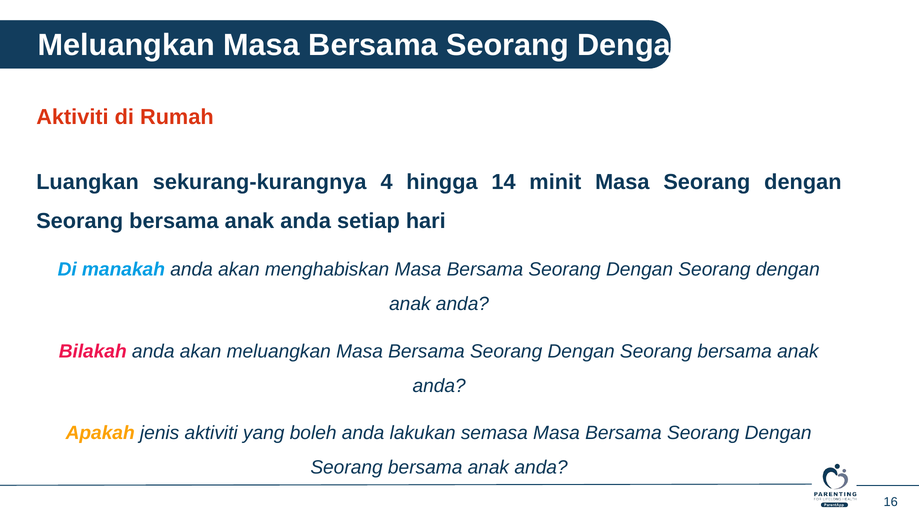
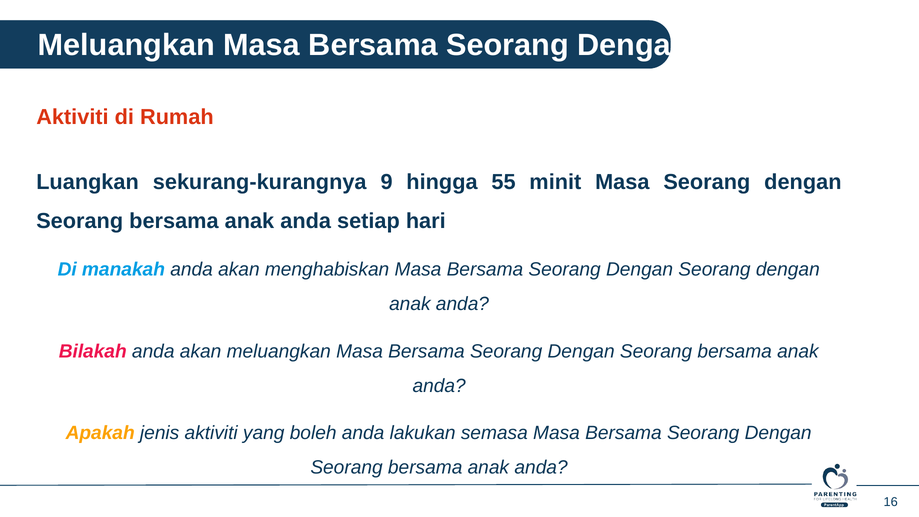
4: 4 -> 9
14: 14 -> 55
